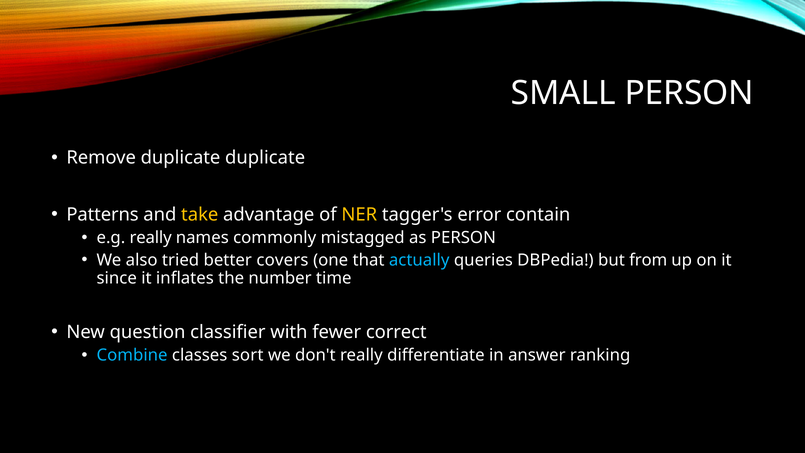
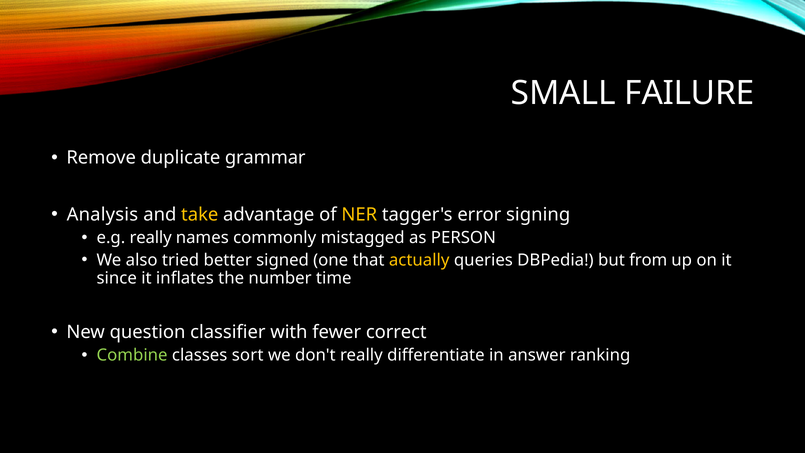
SMALL PERSON: PERSON -> FAILURE
duplicate duplicate: duplicate -> grammar
Patterns: Patterns -> Analysis
contain: contain -> signing
covers: covers -> signed
actually colour: light blue -> yellow
Combine colour: light blue -> light green
